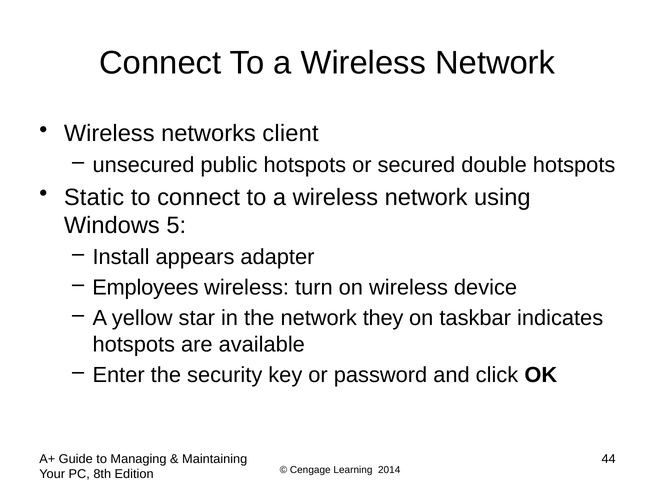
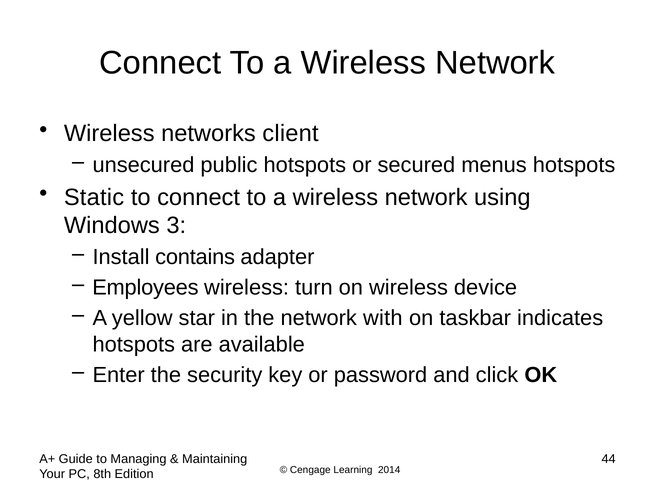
double: double -> menus
5: 5 -> 3
appears: appears -> contains
they: they -> with
